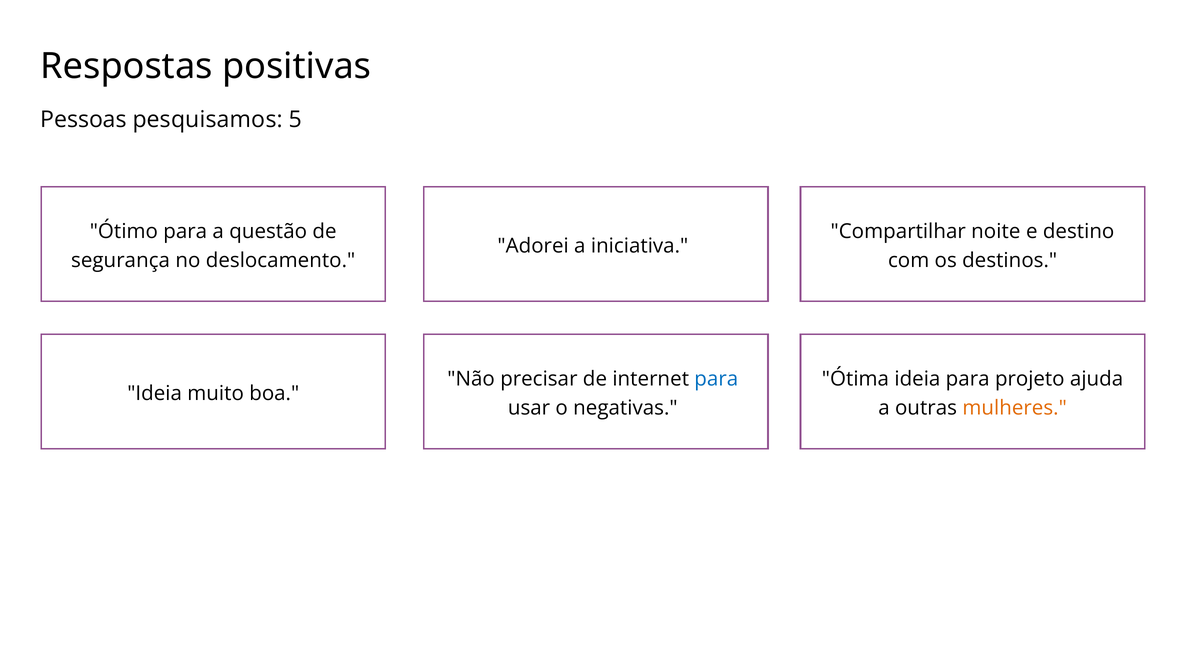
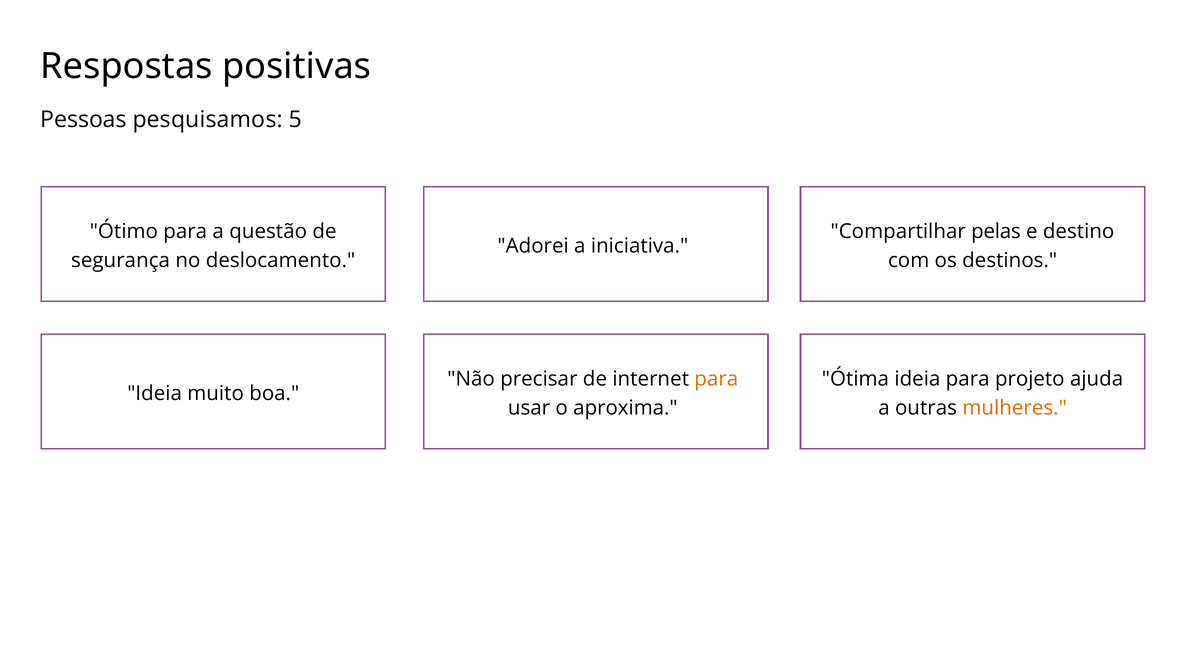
noite: noite -> pelas
para at (716, 379) colour: blue -> orange
negativas: negativas -> aproxima
